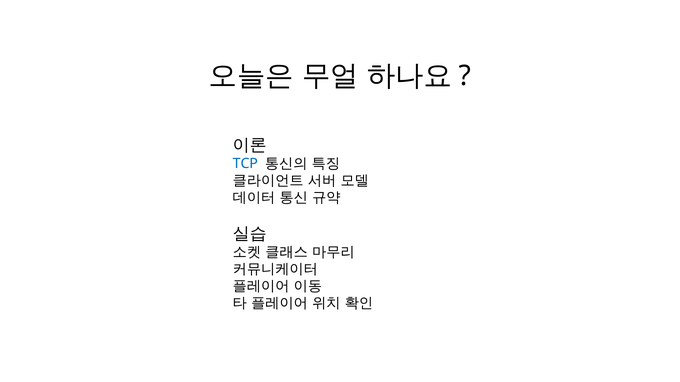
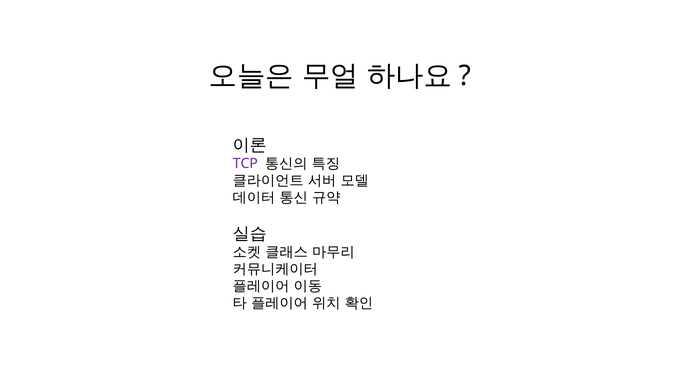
TCP colour: blue -> purple
